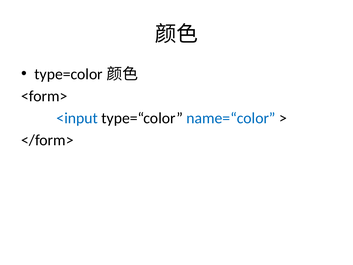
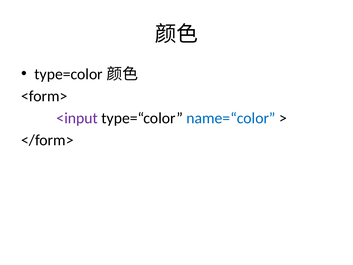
<input colour: blue -> purple
